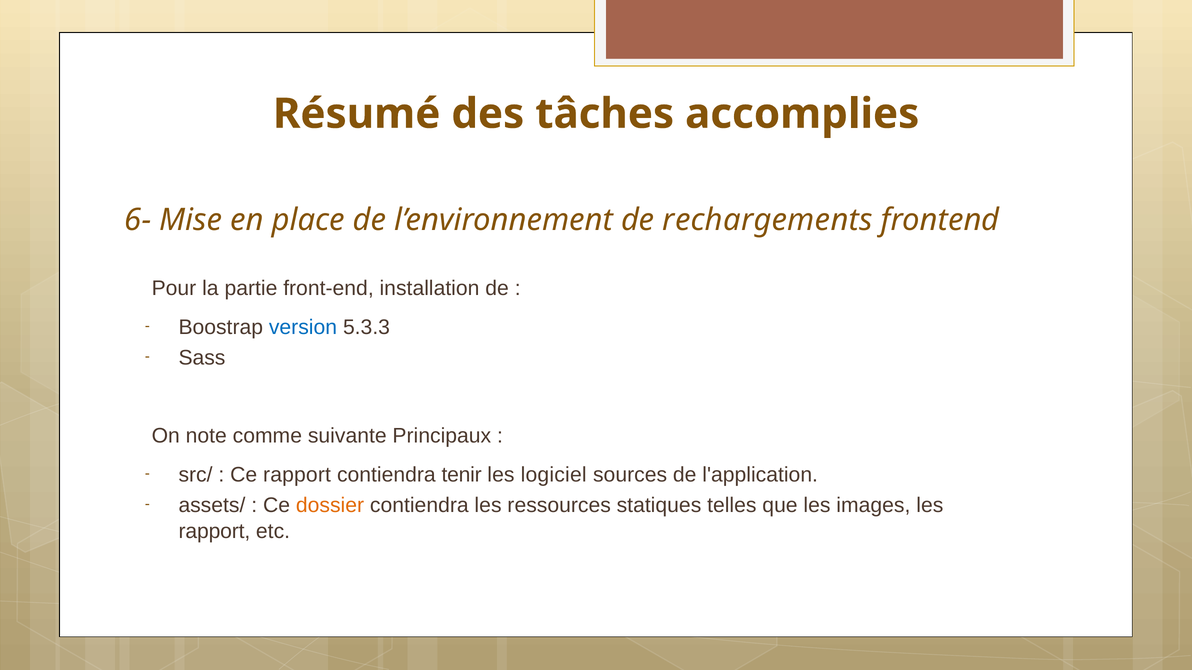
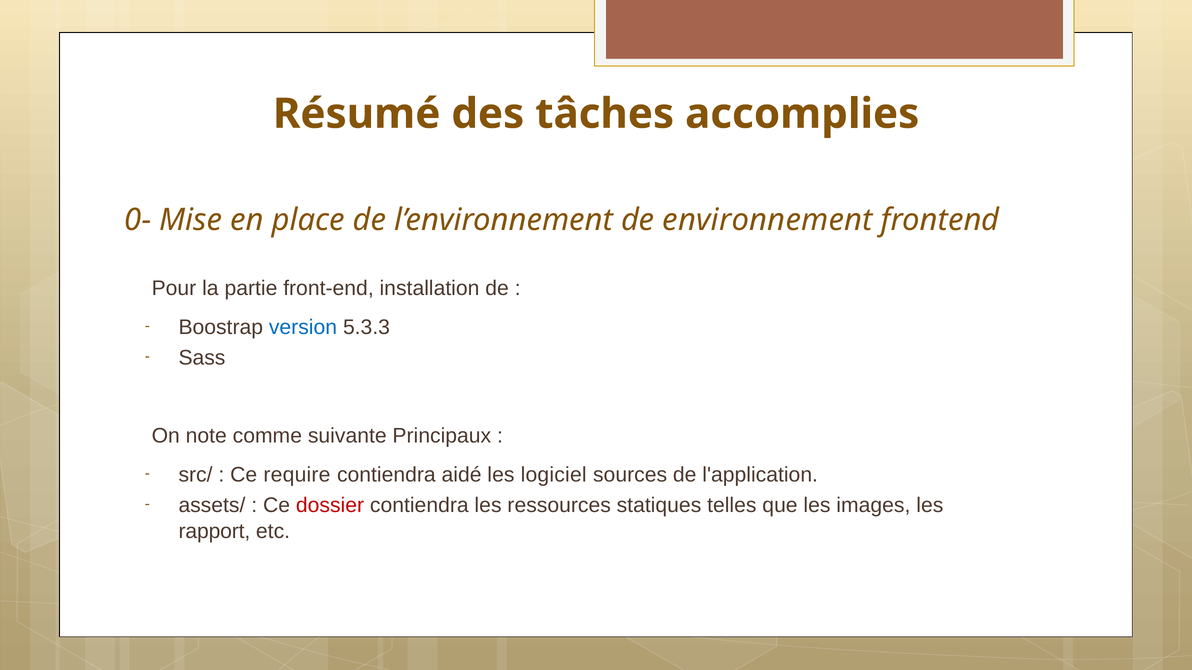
6-: 6- -> 0-
rechargements: rechargements -> environnement
Ce rapport: rapport -> require
tenir: tenir -> aidé
dossier colour: orange -> red
